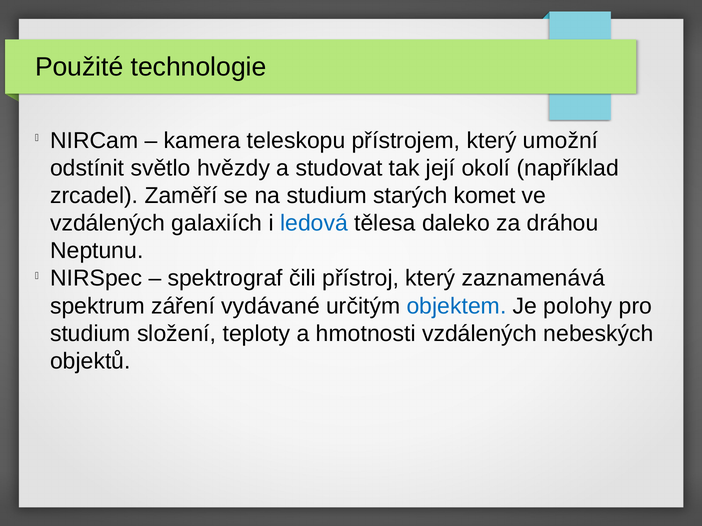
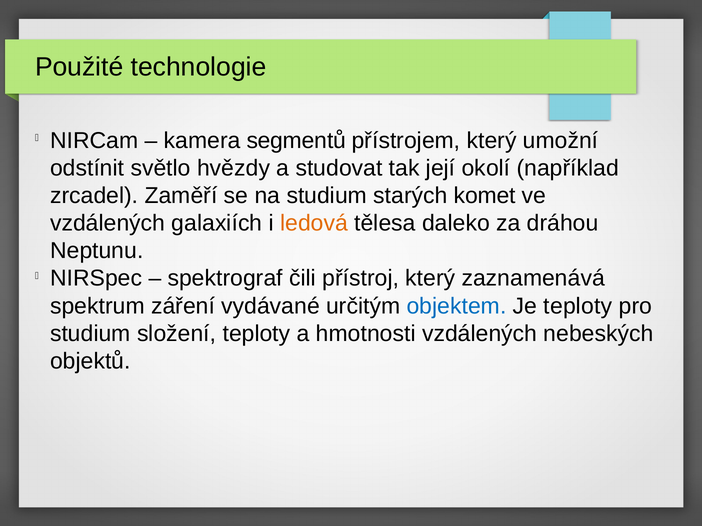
teleskopu: teleskopu -> segmentů
ledová colour: blue -> orange
Je polohy: polohy -> teploty
